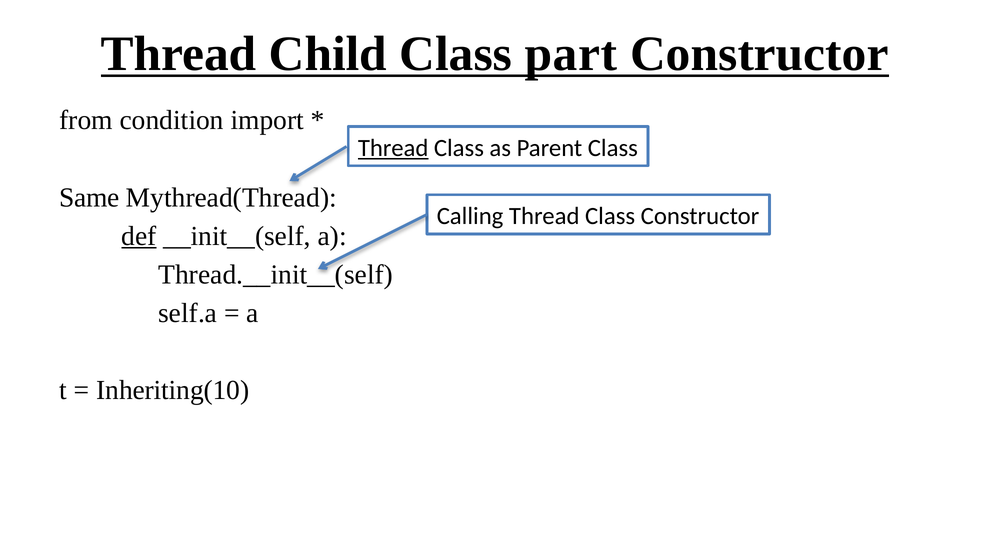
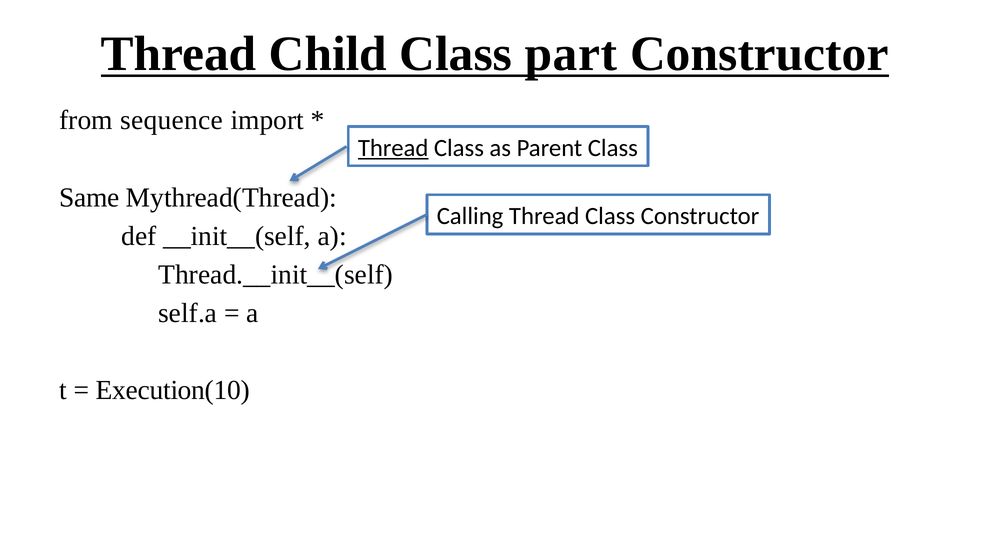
condition: condition -> sequence
def underline: present -> none
Inheriting(10: Inheriting(10 -> Execution(10
